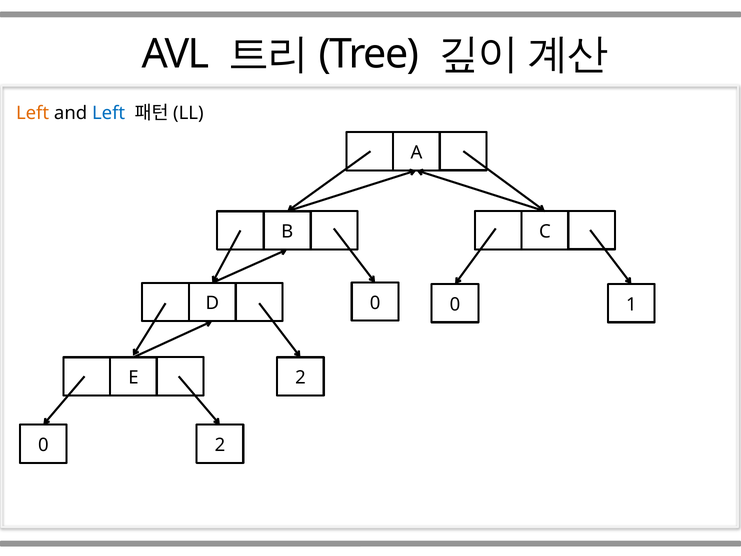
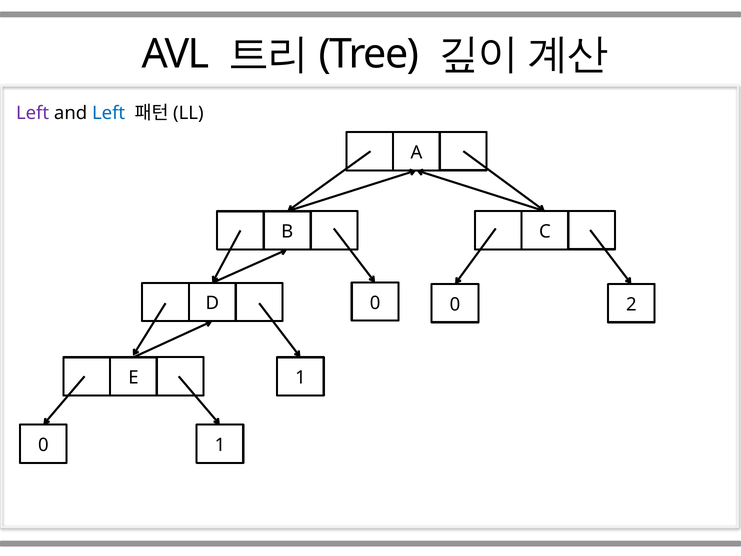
Left at (33, 113) colour: orange -> purple
1: 1 -> 2
E 2: 2 -> 1
0 2: 2 -> 1
